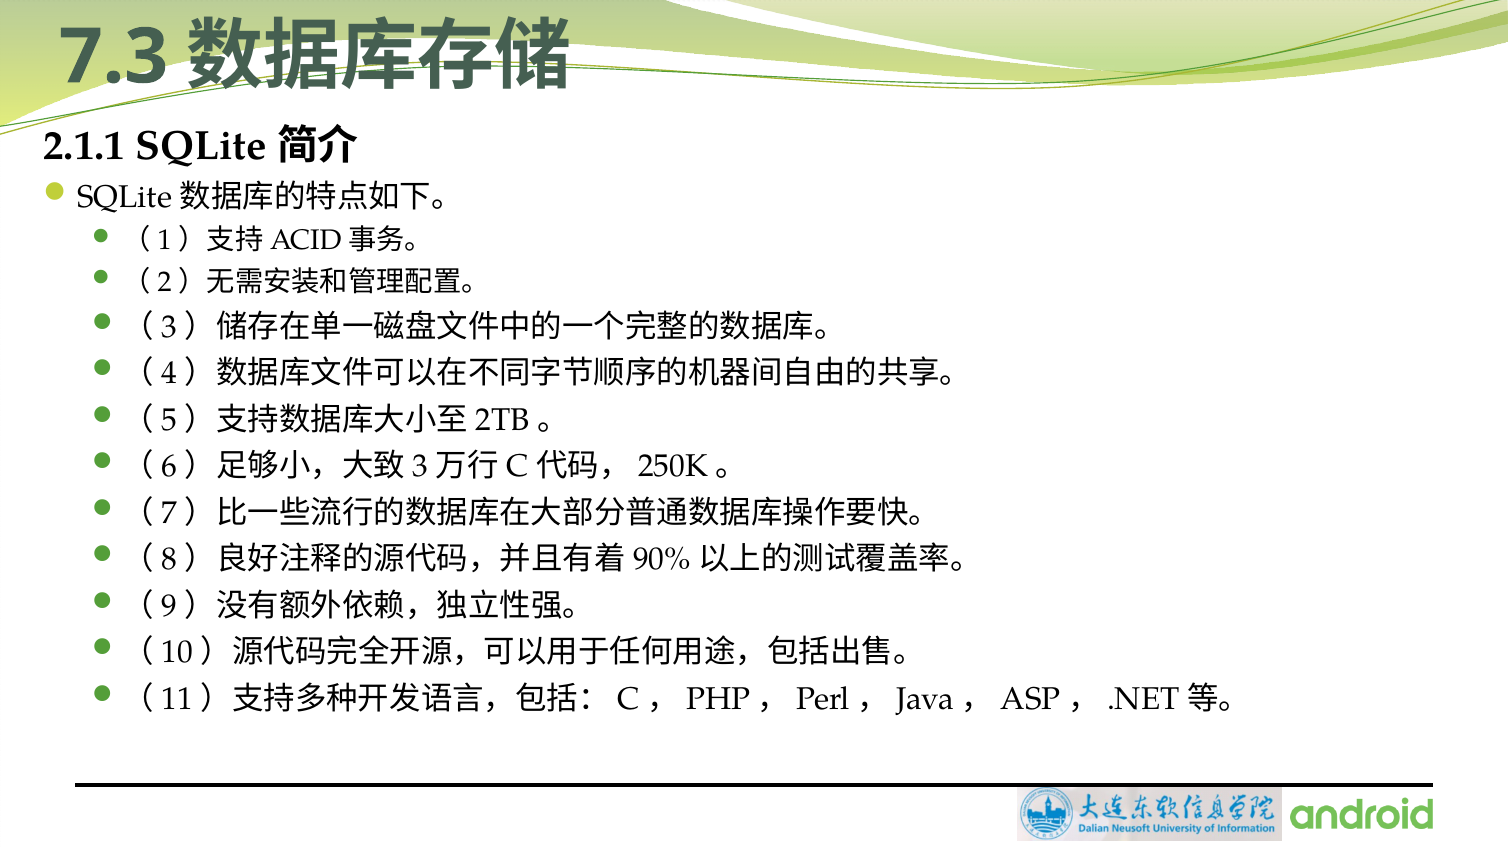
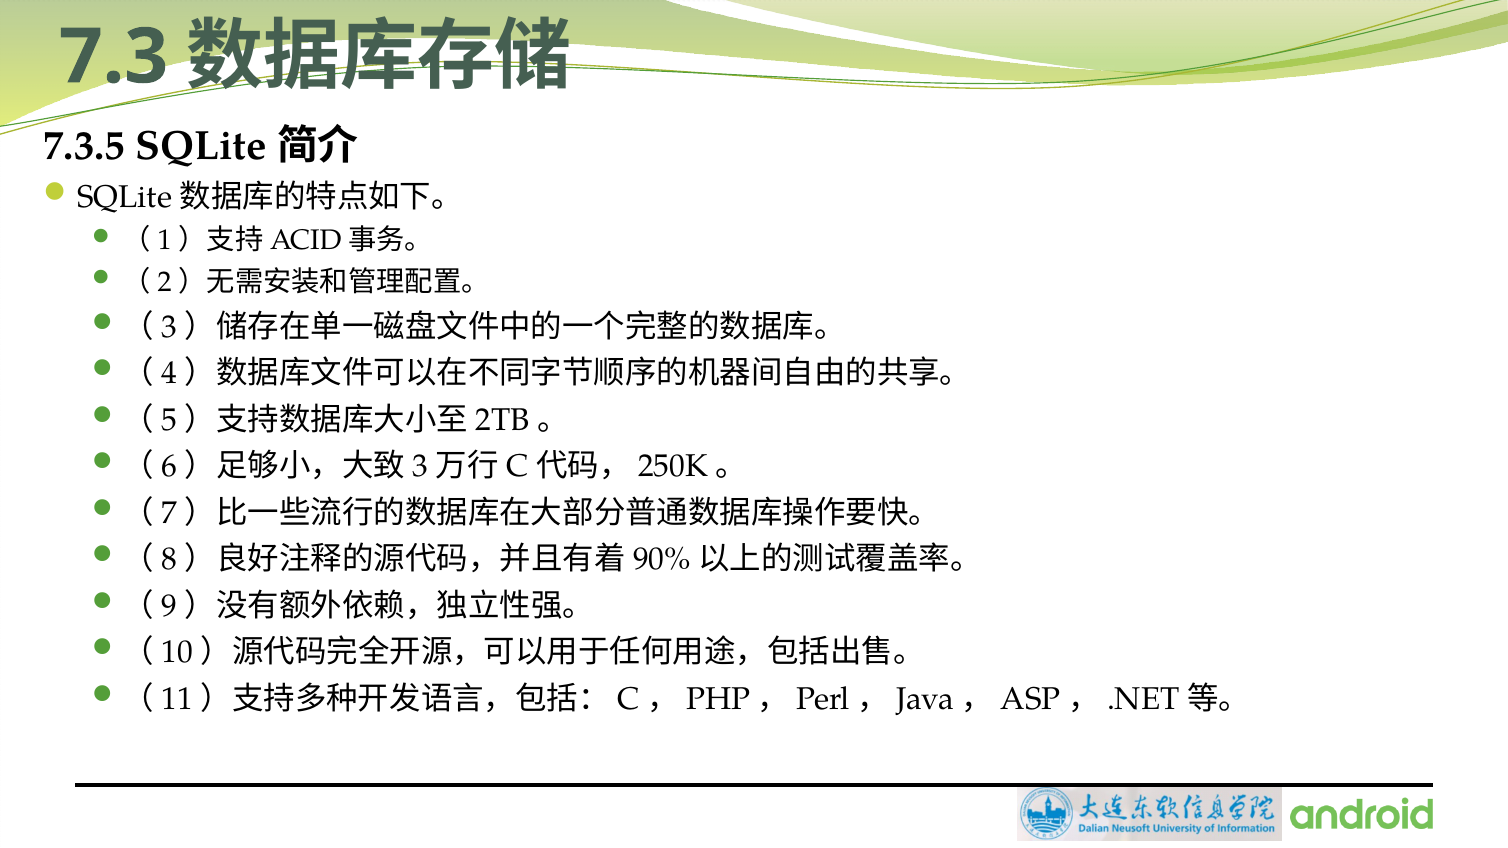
2.1.1: 2.1.1 -> 7.3.5
